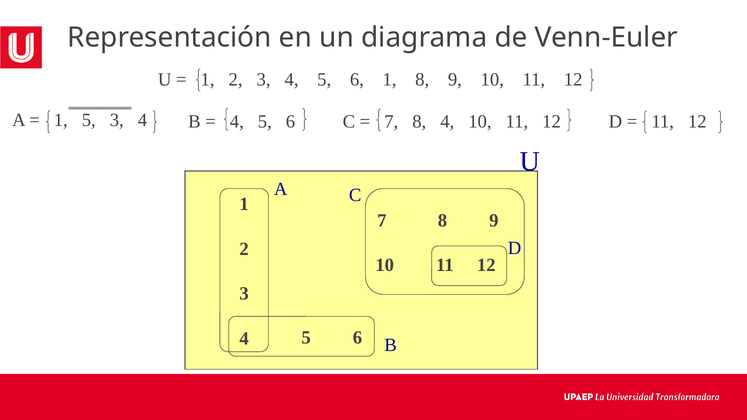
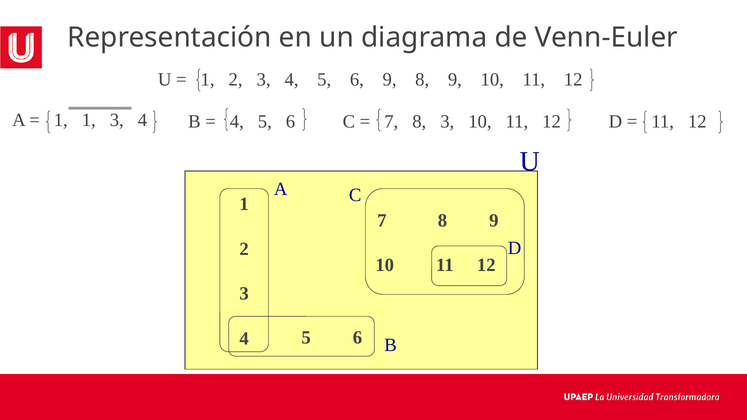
6 1: 1 -> 9
1 5: 5 -> 1
8 4: 4 -> 3
